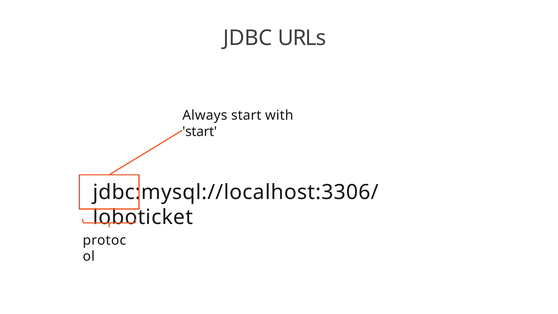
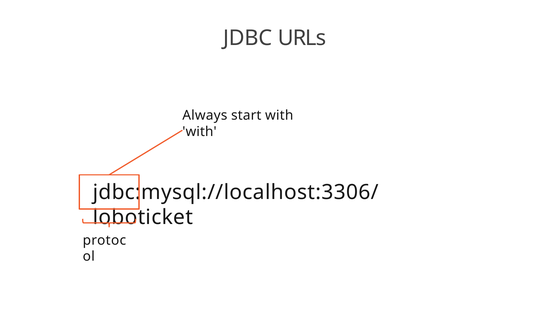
start at (200, 132): start -> with
